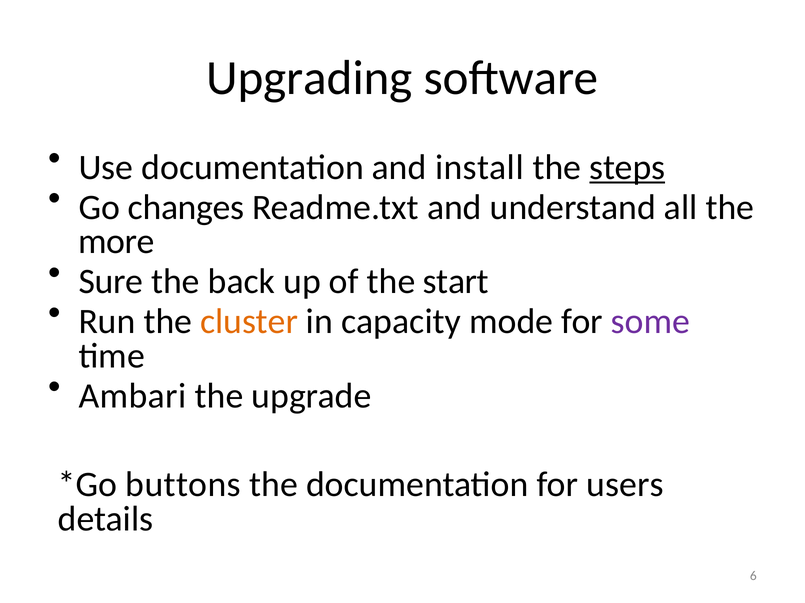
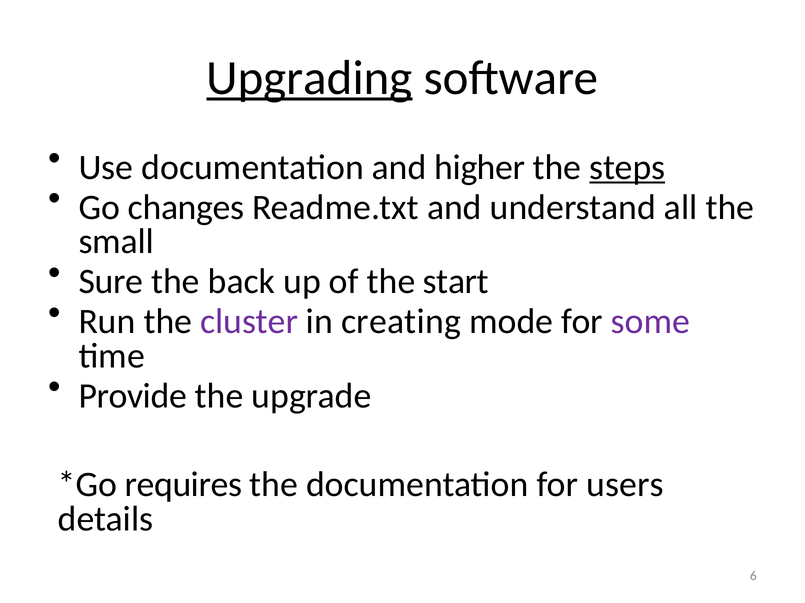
Upgrading underline: none -> present
install: install -> higher
more: more -> small
cluster colour: orange -> purple
capacity: capacity -> creating
Ambari: Ambari -> Provide
buttons: buttons -> requires
